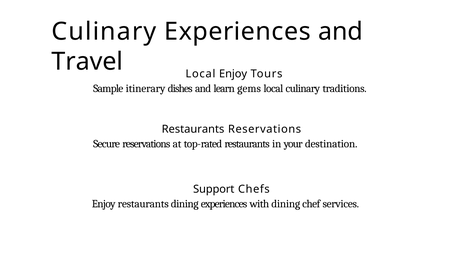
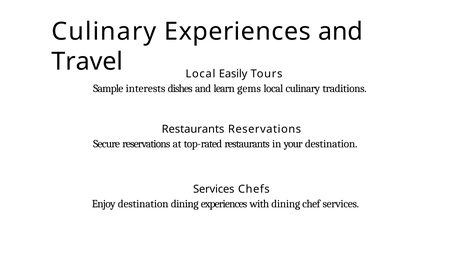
Local Enjoy: Enjoy -> Easily
itinerary: itinerary -> interests
Support at (214, 189): Support -> Services
Enjoy restaurants: restaurants -> destination
